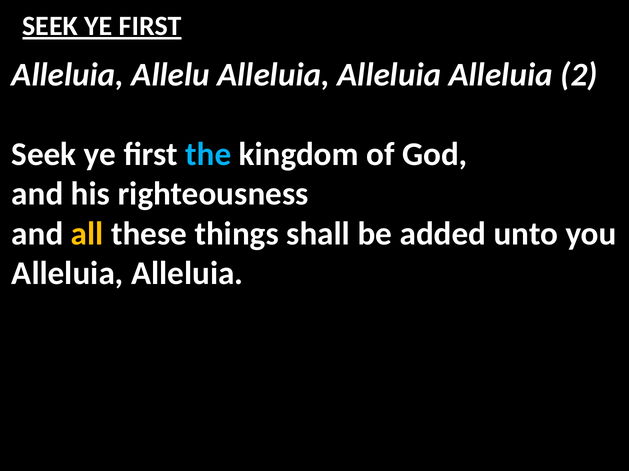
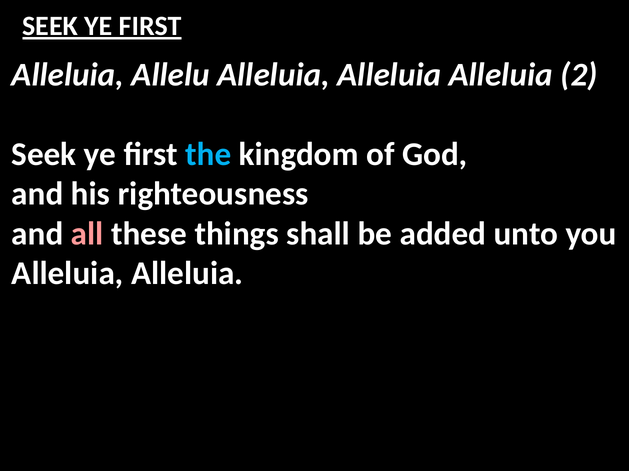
all colour: yellow -> pink
